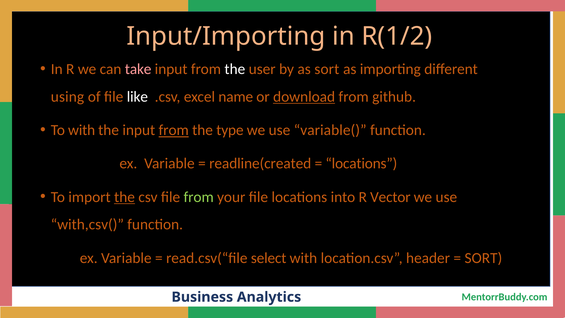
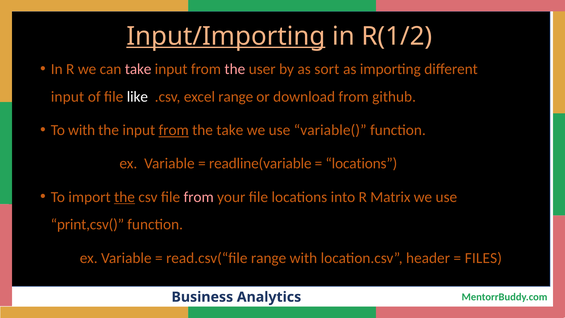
Input/Importing underline: none -> present
the at (235, 69) colour: white -> pink
using at (68, 97): using -> input
excel name: name -> range
download underline: present -> none
the type: type -> take
readline(created: readline(created -> readline(variable
from at (199, 197) colour: light green -> pink
Vector: Vector -> Matrix
with,csv(: with,csv( -> print,csv(
read.csv(“file select: select -> range
SORT at (483, 258): SORT -> FILES
